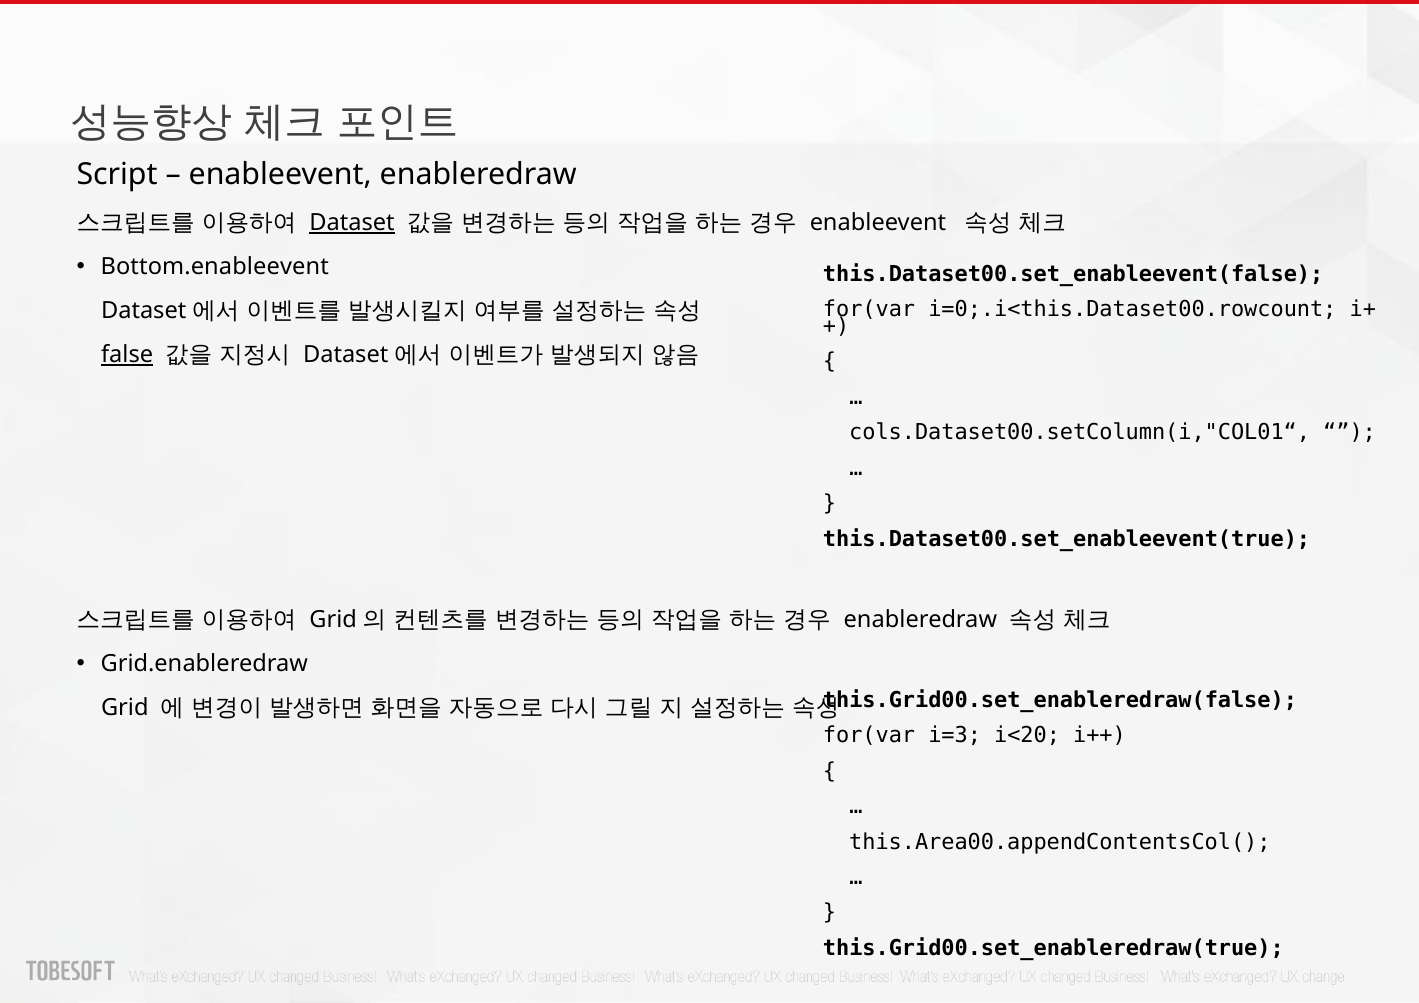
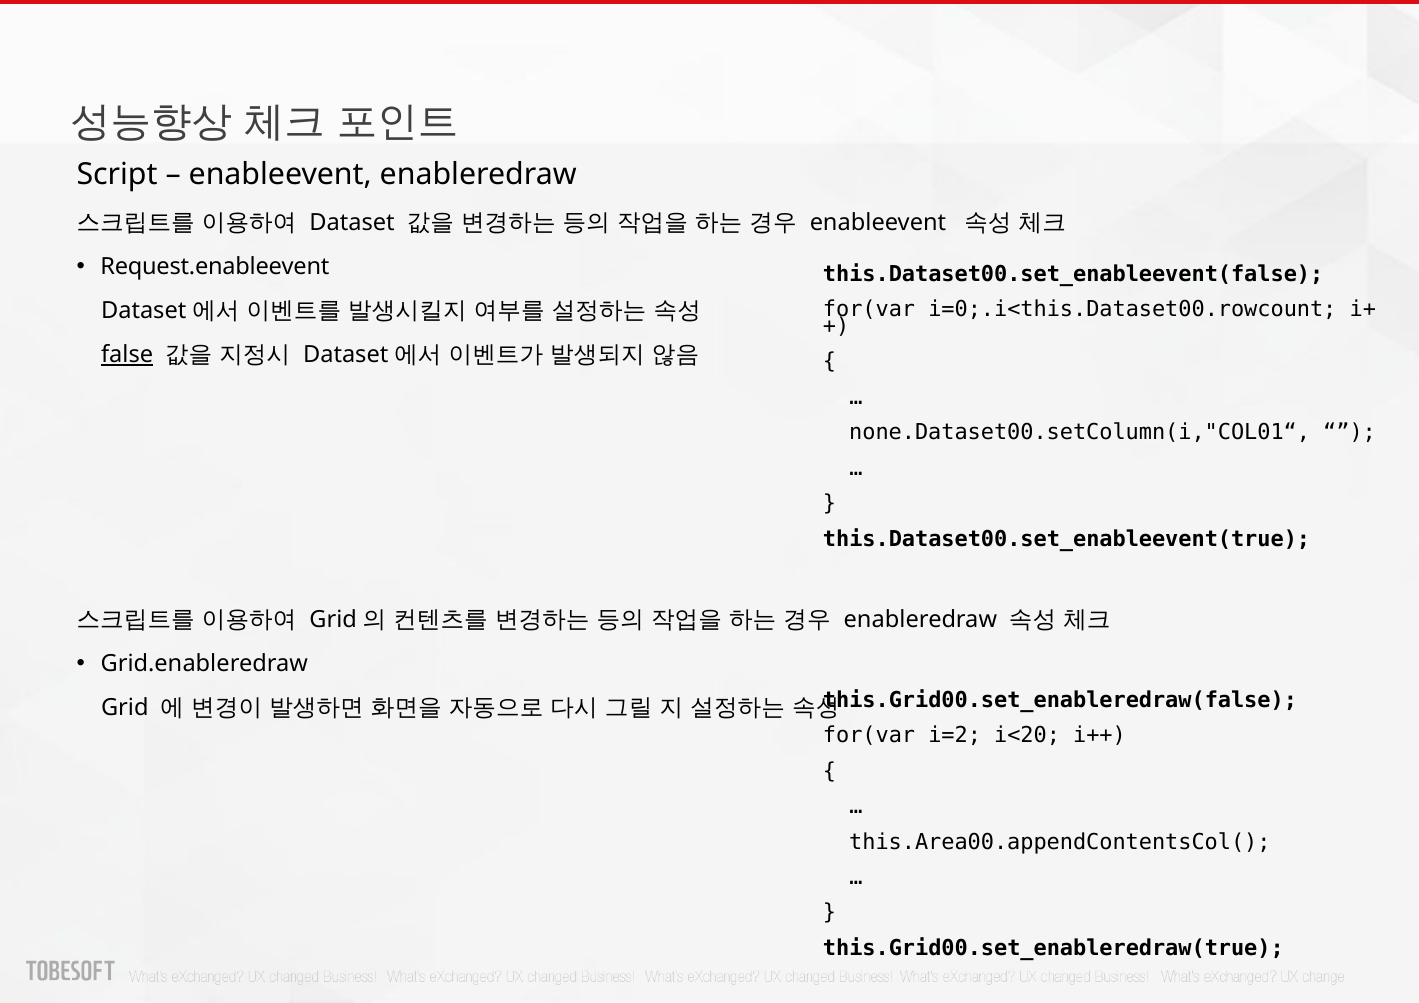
Dataset underline: present -> none
Bottom.enableevent: Bottom.enableevent -> Request.enableevent
cols.Dataset00.setColumn(i,"COL01“: cols.Dataset00.setColumn(i,"COL01“ -> none.Dataset00.setColumn(i,"COL01“
i=3: i=3 -> i=2
